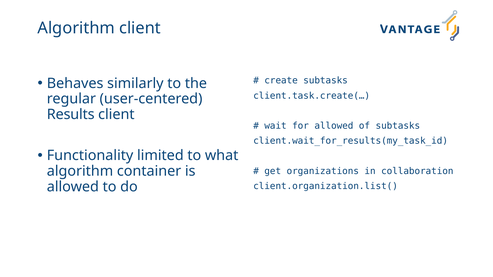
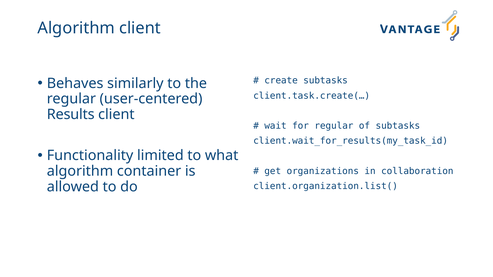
for allowed: allowed -> regular
